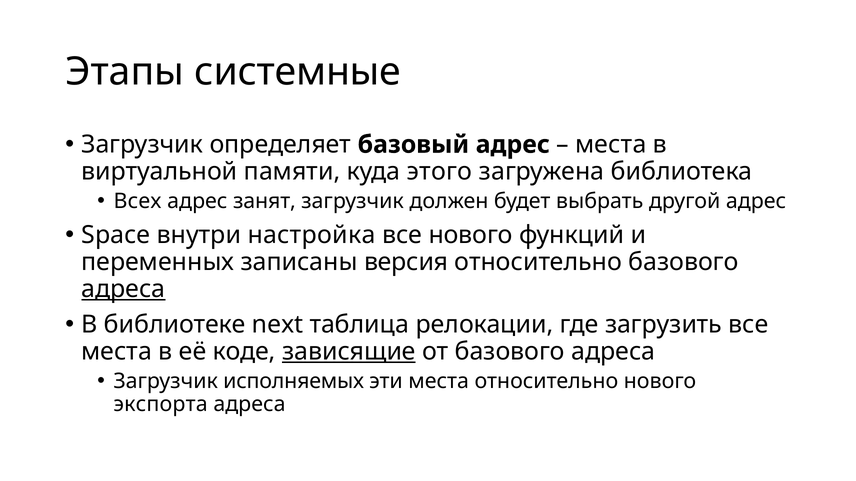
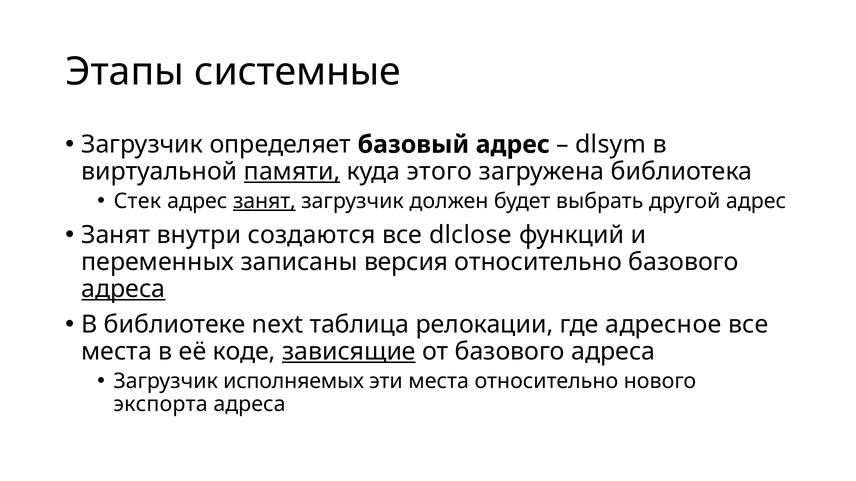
места at (611, 145): места -> dlsym
памяти underline: none -> present
Всех: Всех -> Стек
занят at (264, 201) underline: none -> present
Space at (116, 235): Space -> Занят
настройка: настройка -> создаются
все нового: нового -> dlclose
загрузить: загрузить -> адресное
